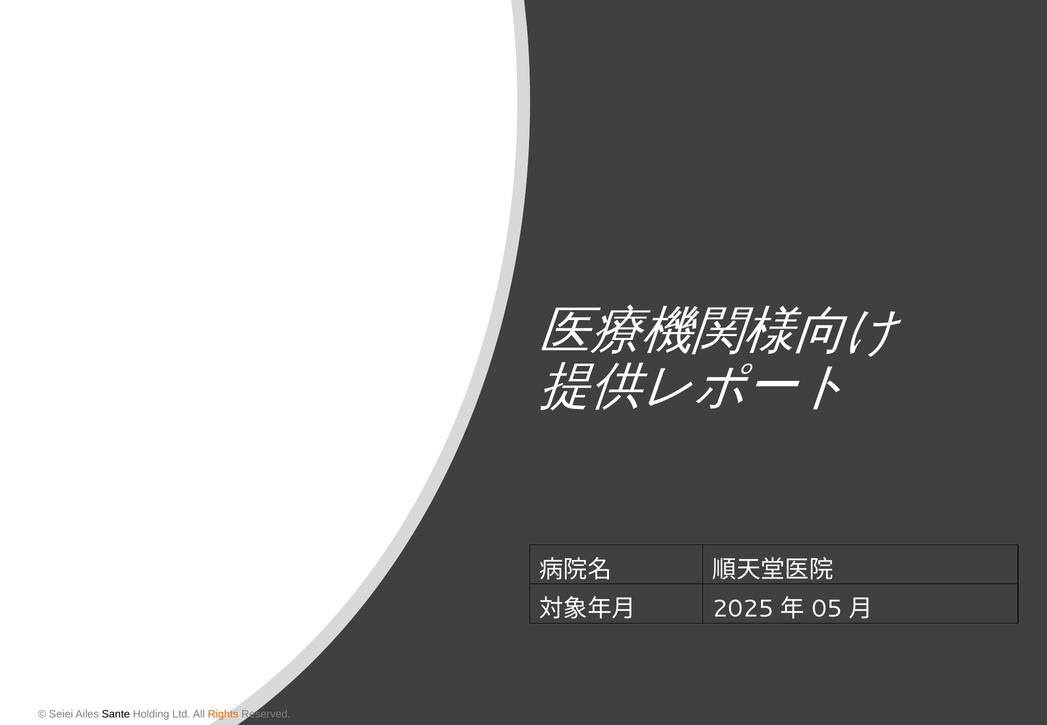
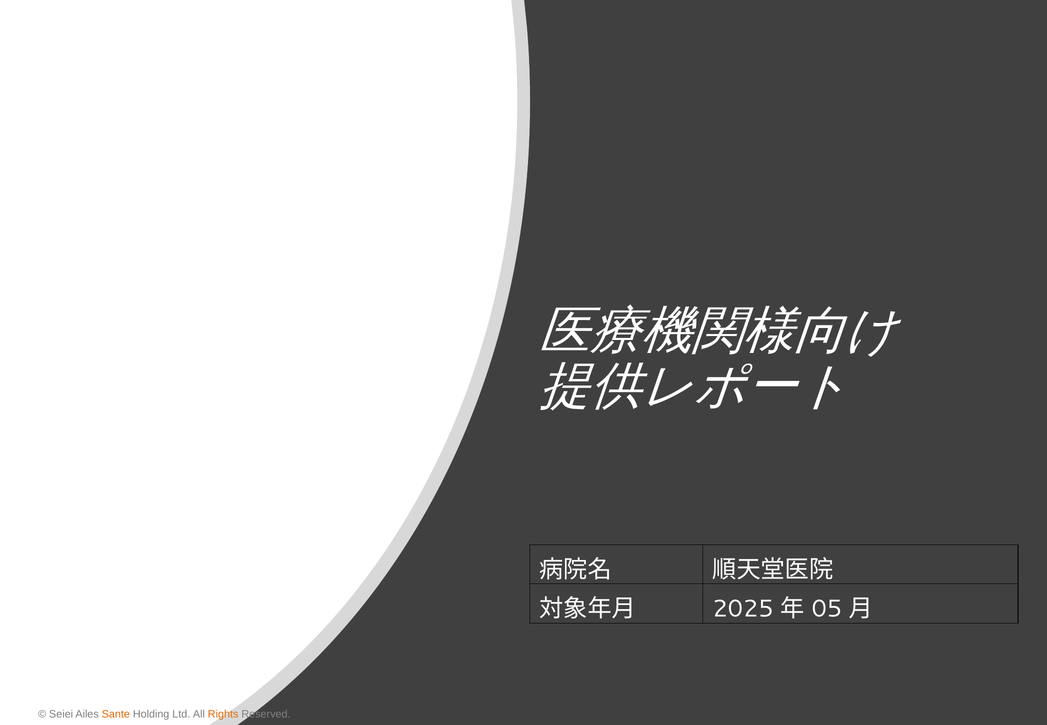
Sante colour: black -> orange
